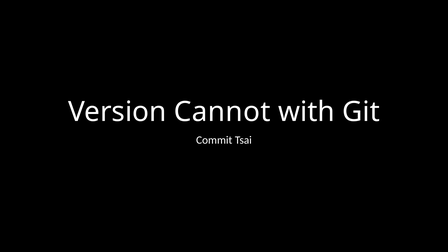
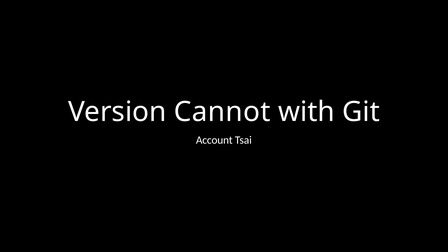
Commit: Commit -> Account
